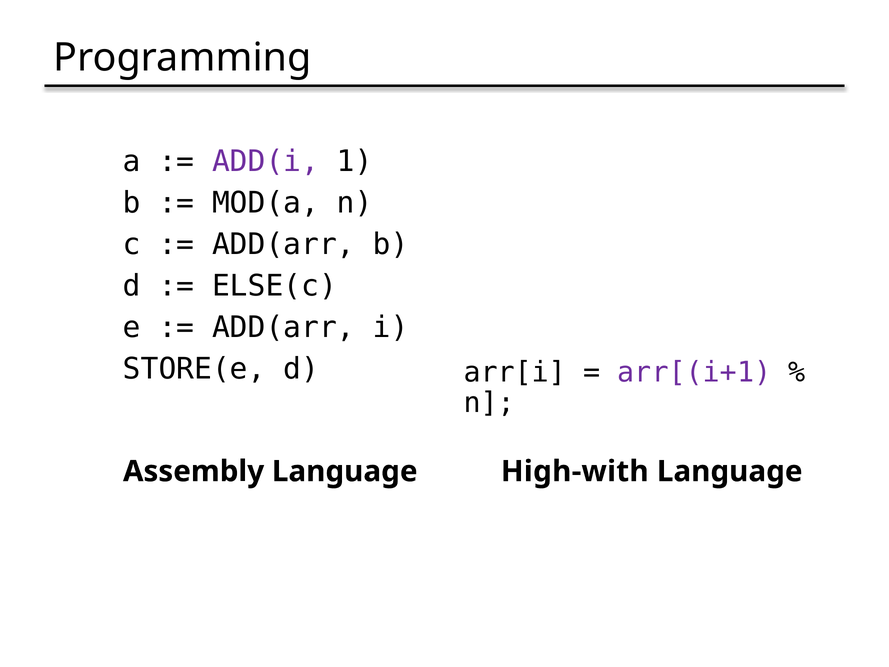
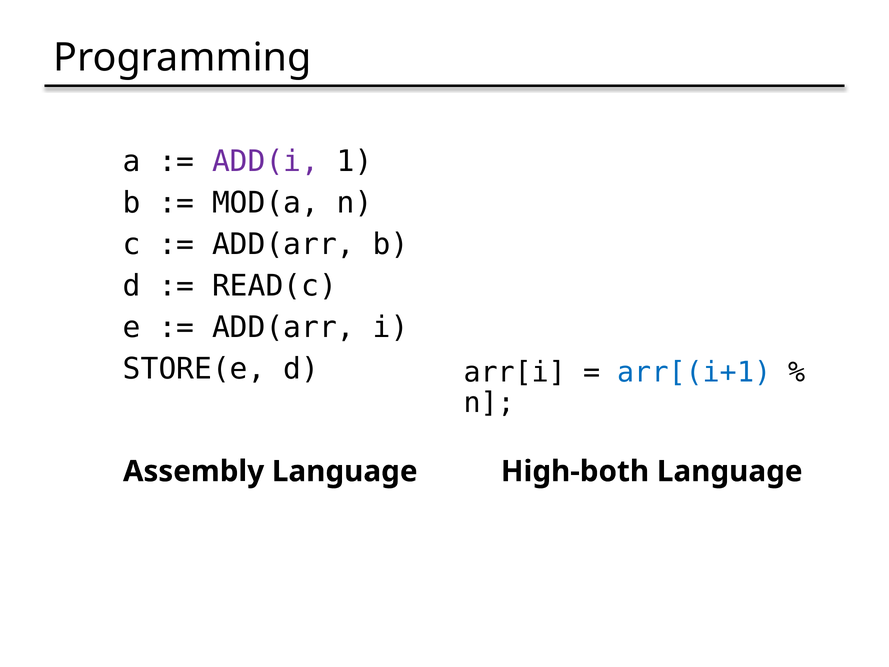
ELSE(c: ELSE(c -> READ(c
arr[(i+1 colour: purple -> blue
High-with: High-with -> High-both
